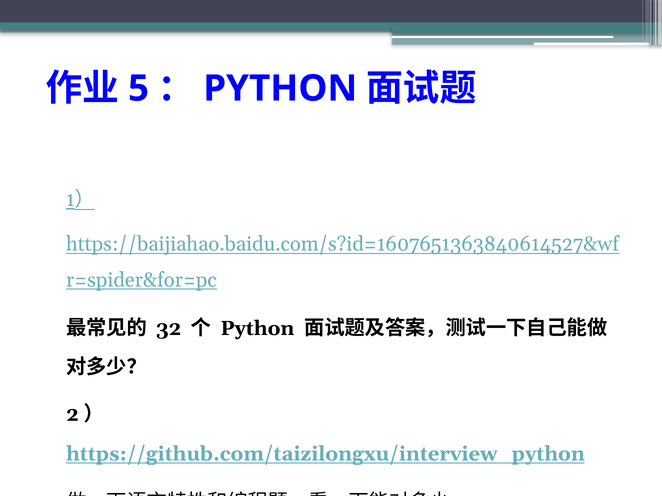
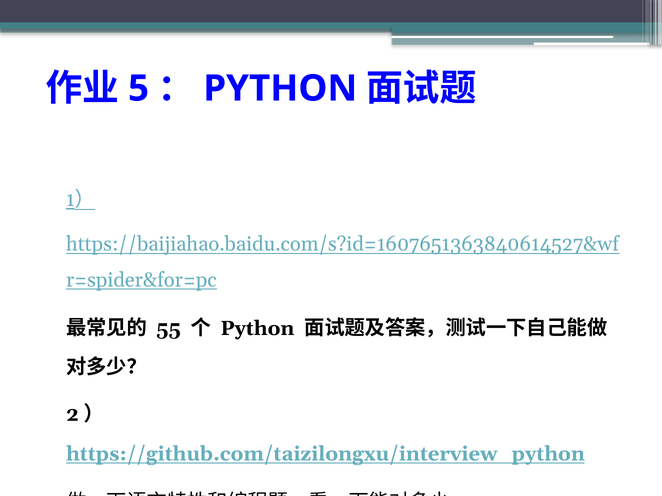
32: 32 -> 55
